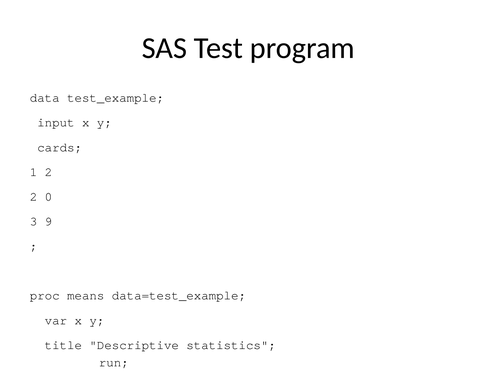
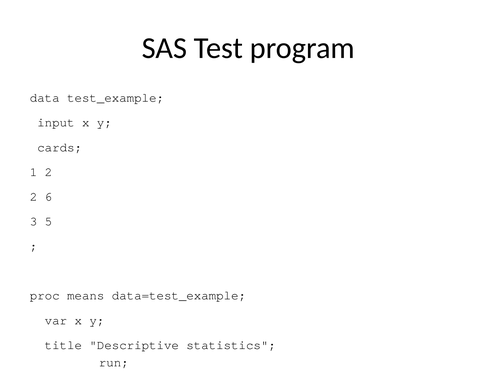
0: 0 -> 6
9: 9 -> 5
